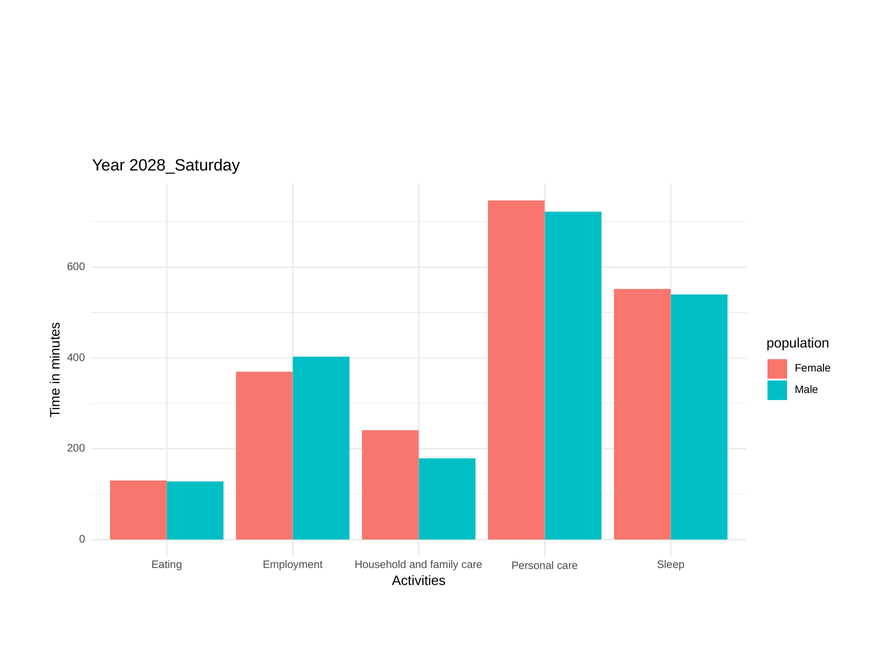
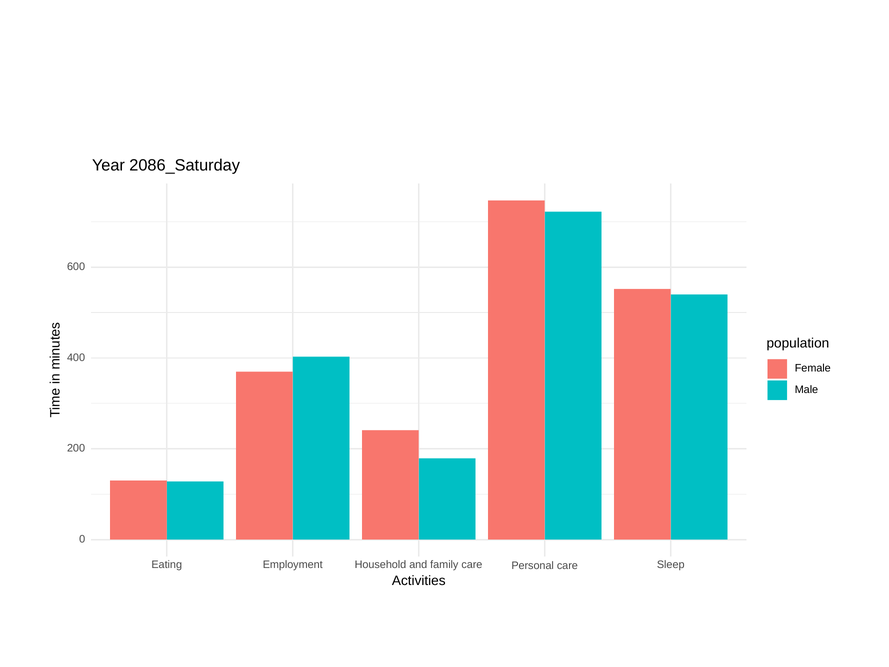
2028_Saturday: 2028_Saturday -> 2086_Saturday
